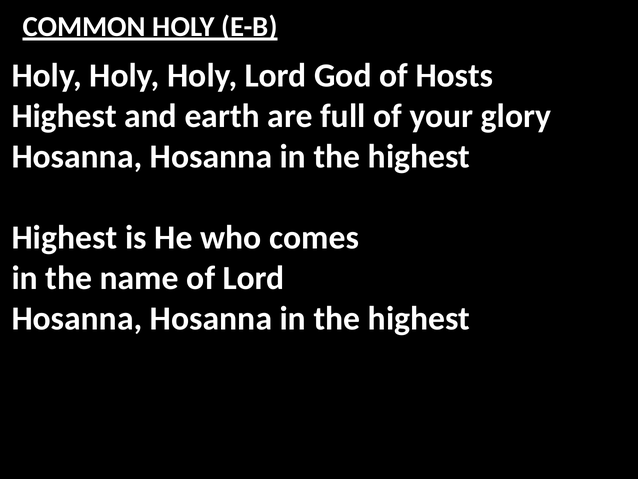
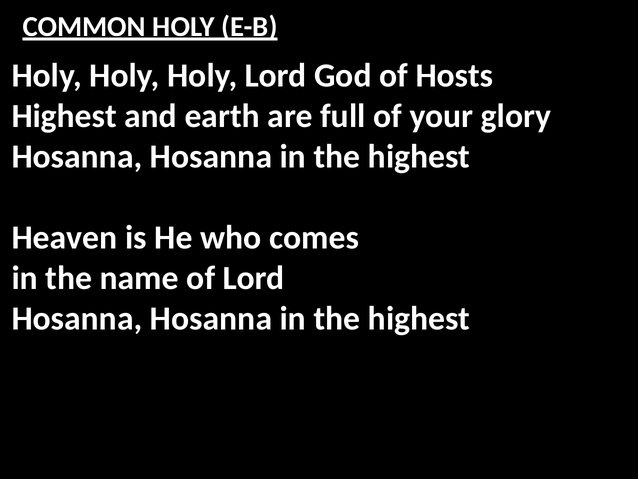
Highest at (65, 237): Highest -> Heaven
